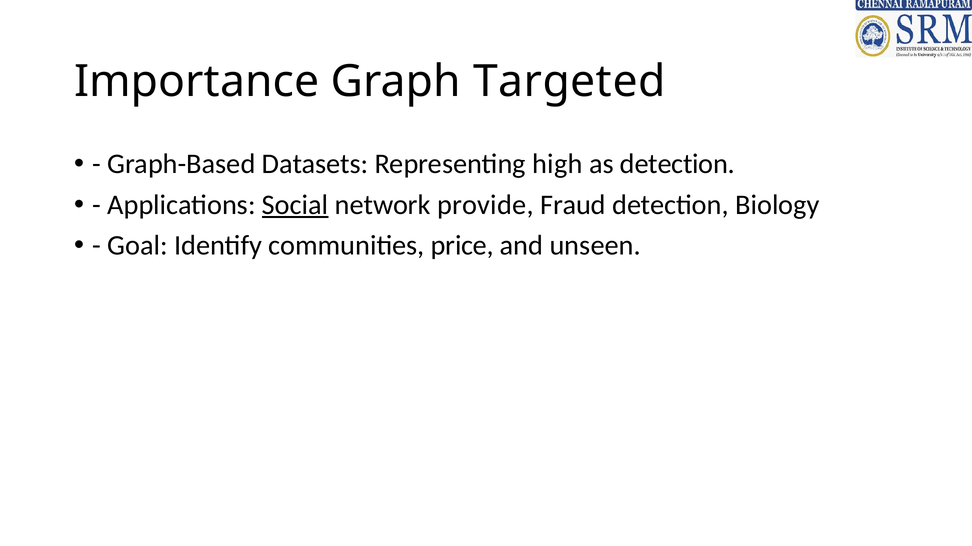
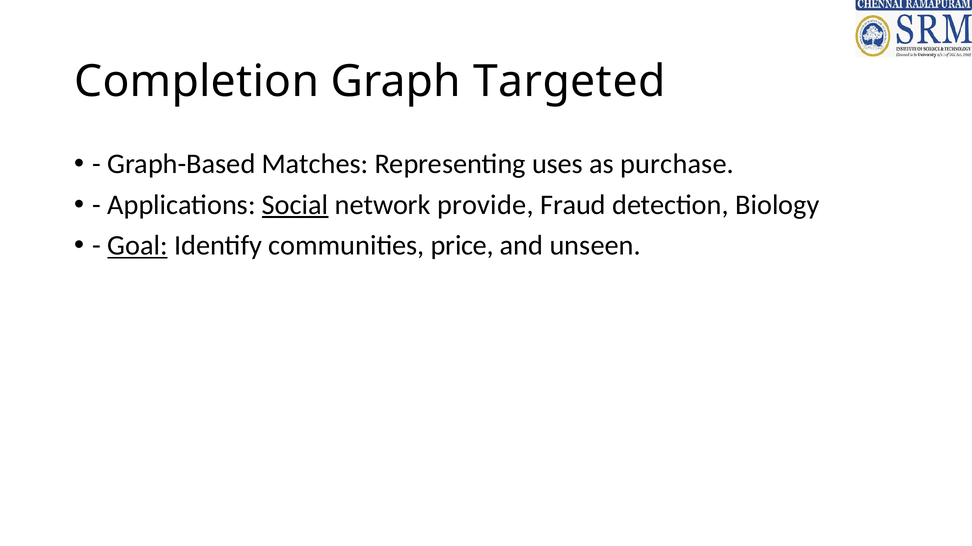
Importance: Importance -> Completion
Datasets: Datasets -> Matches
high: high -> uses
as detection: detection -> purchase
Goal underline: none -> present
